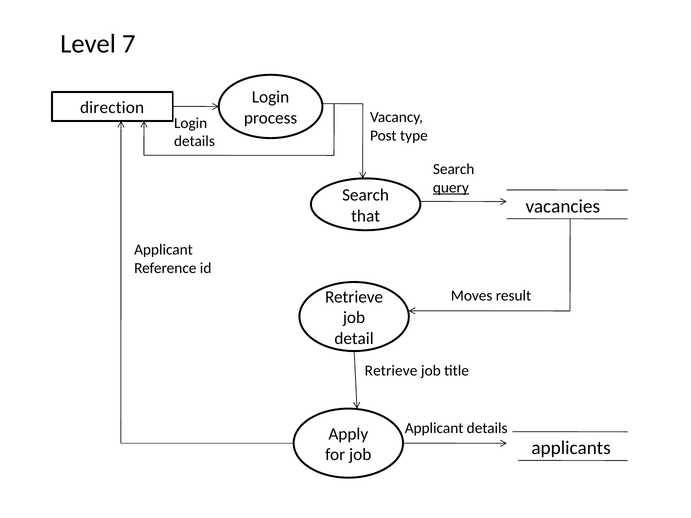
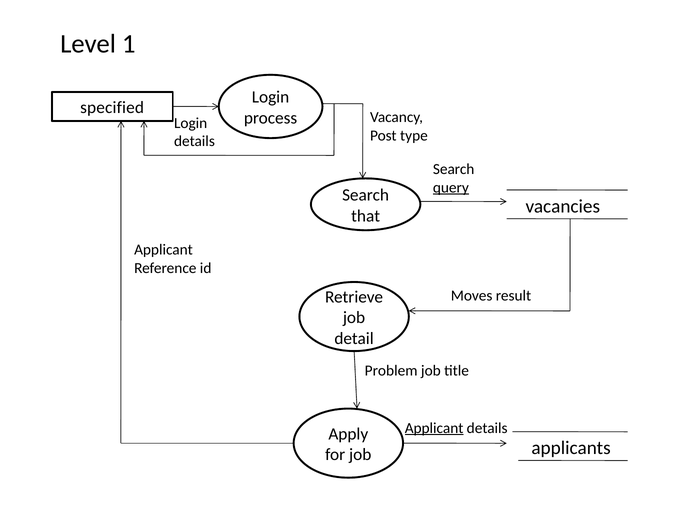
7: 7 -> 1
direction: direction -> specified
Retrieve at (391, 371): Retrieve -> Problem
Applicant at (434, 428) underline: none -> present
